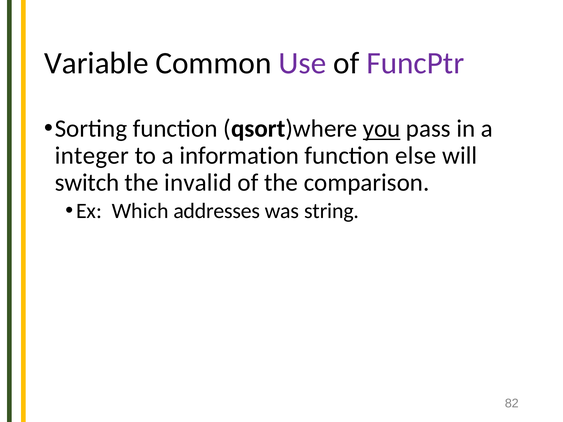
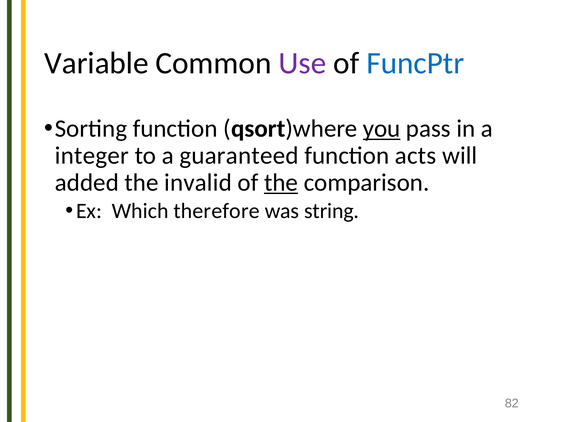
FuncPtr colour: purple -> blue
information: information -> guaranteed
else: else -> acts
switch: switch -> added
the at (281, 183) underline: none -> present
addresses: addresses -> therefore
